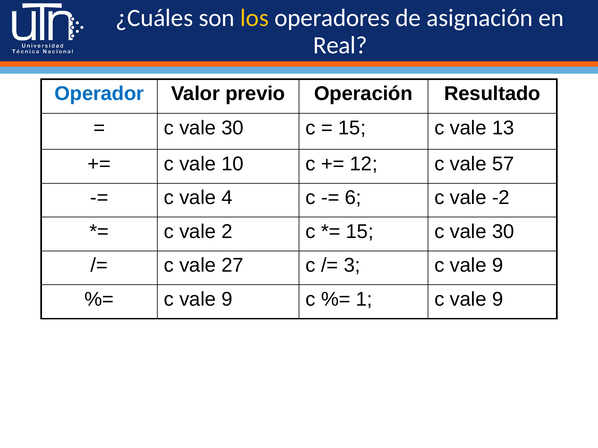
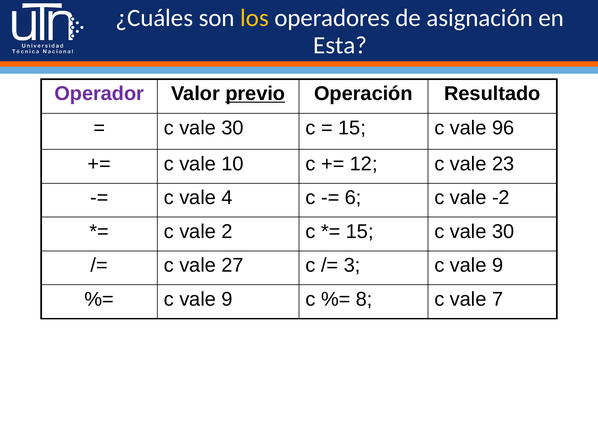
Real: Real -> Esta
Operador colour: blue -> purple
previo underline: none -> present
13: 13 -> 96
57: 57 -> 23
1: 1 -> 8
9 at (498, 300): 9 -> 7
